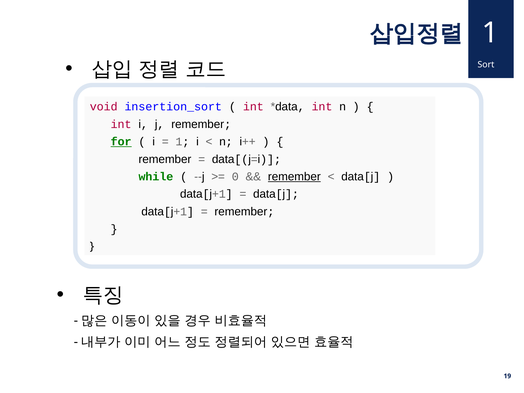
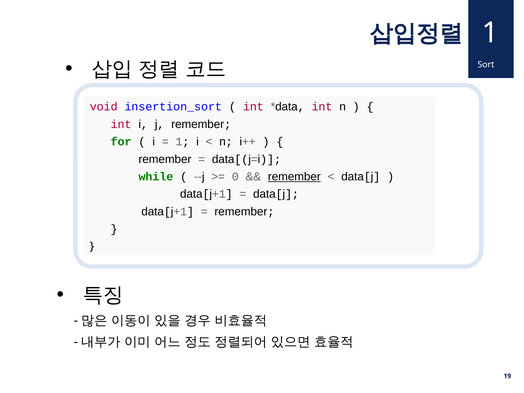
for underline: present -> none
